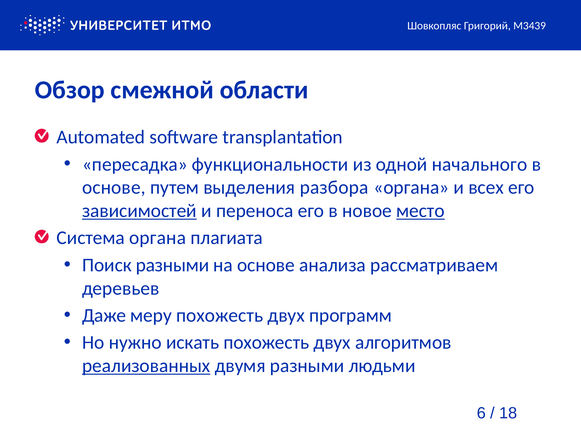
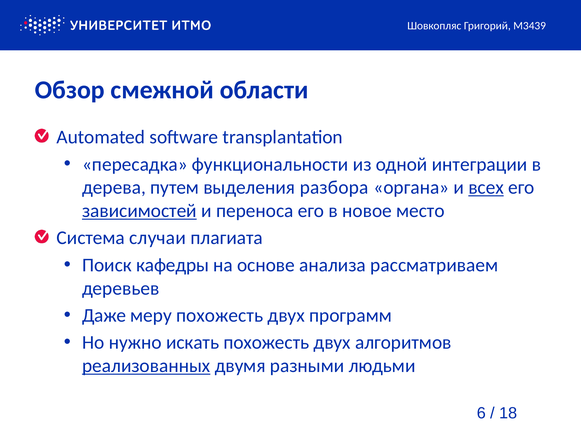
начального: начального -> интеграции
основе at (114, 187): основе -> дерева
всех underline: none -> present
место underline: present -> none
Система органа: органа -> случаи
Поиск разными: разными -> кафедры
